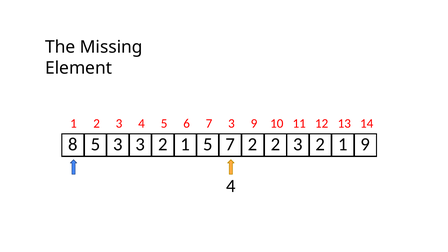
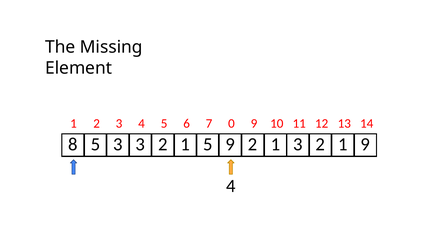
7 3: 3 -> 0
5 7: 7 -> 9
2 at (275, 144): 2 -> 1
